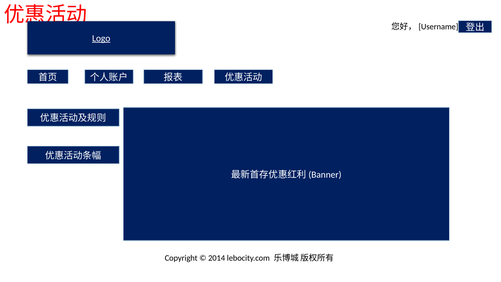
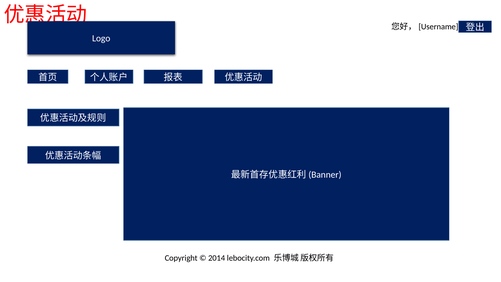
Logo underline: present -> none
